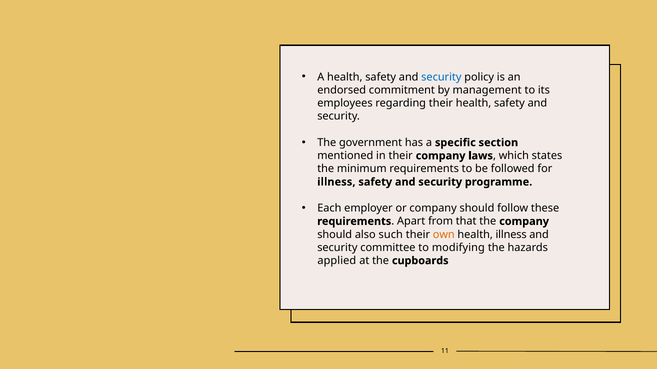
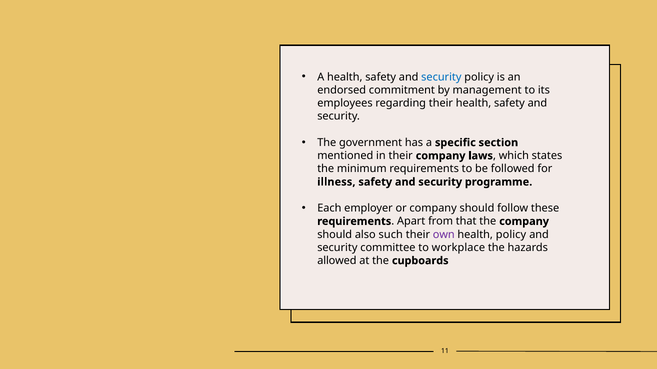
own colour: orange -> purple
health illness: illness -> policy
modifying: modifying -> workplace
applied: applied -> allowed
